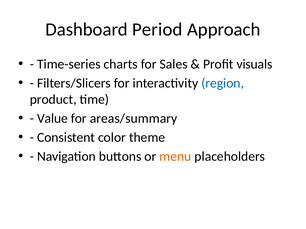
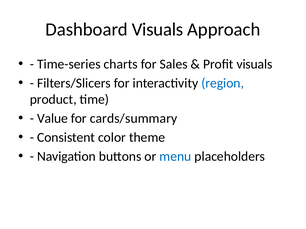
Dashboard Period: Period -> Visuals
areas/summary: areas/summary -> cards/summary
menu colour: orange -> blue
